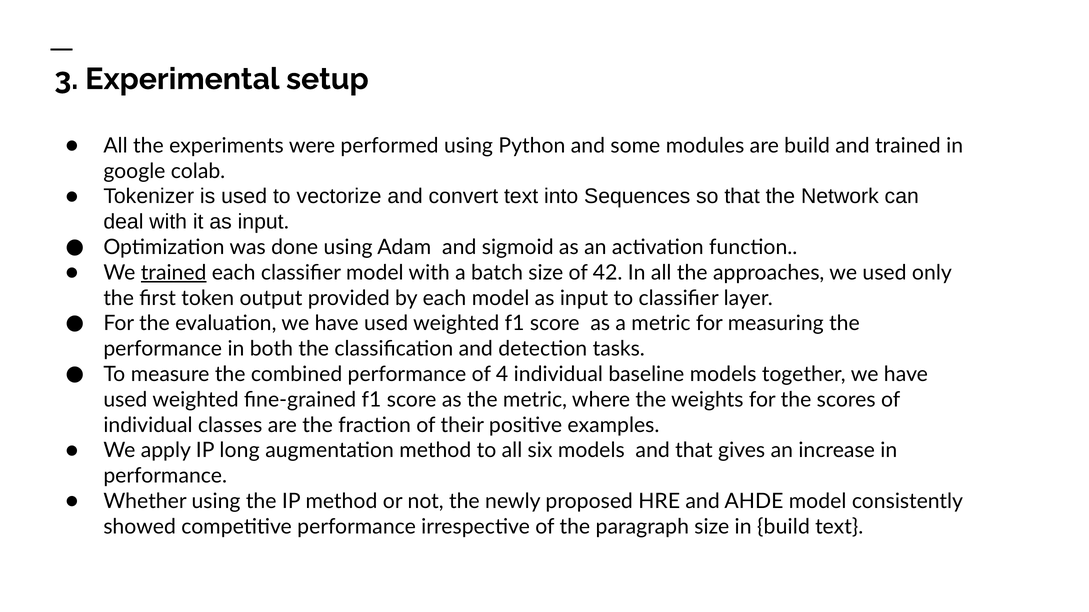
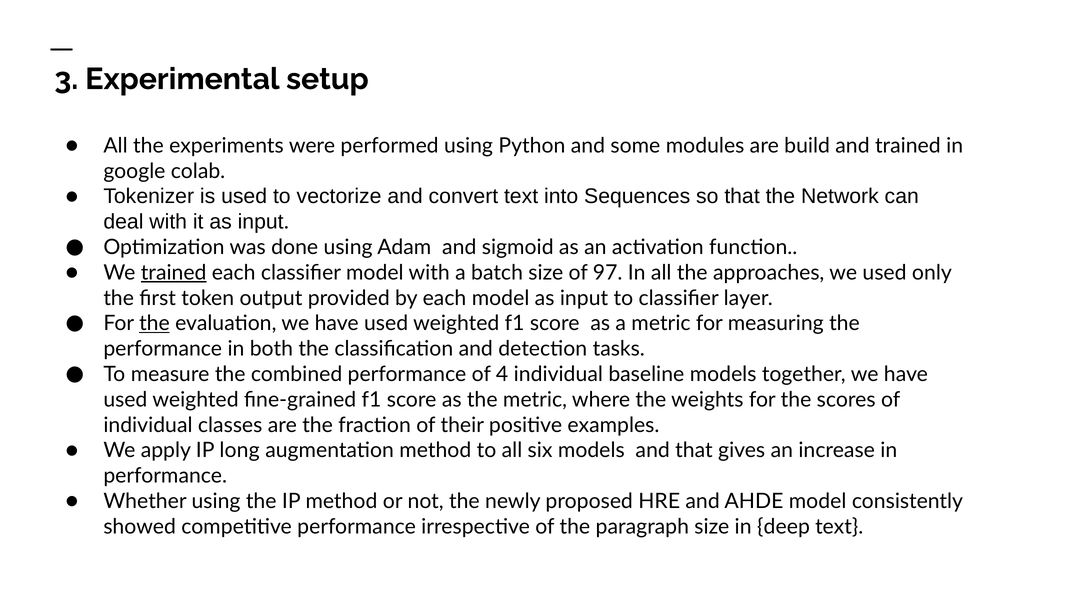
42: 42 -> 97
the at (154, 324) underline: none -> present
in build: build -> deep
